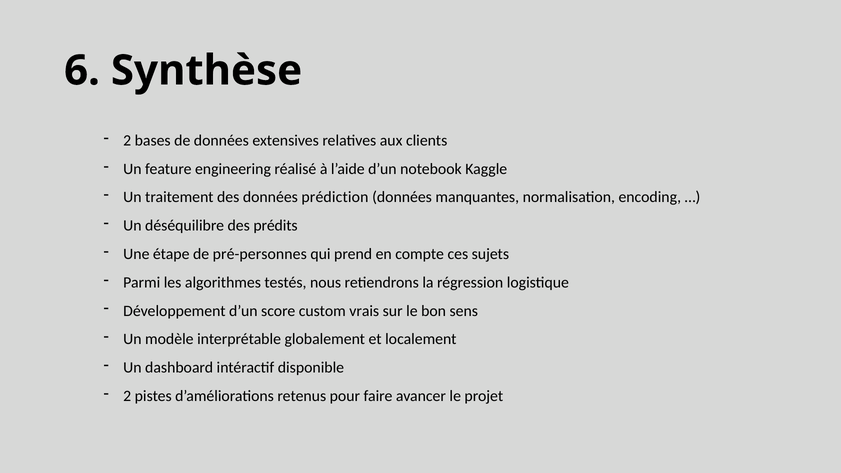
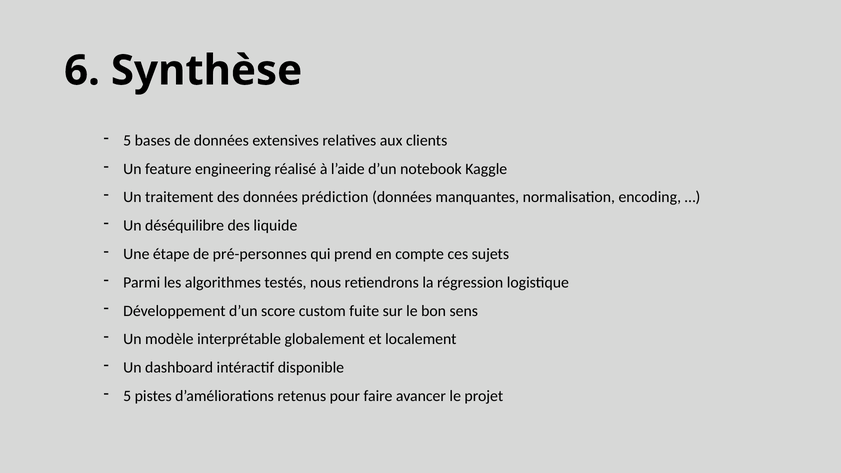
2 at (127, 141): 2 -> 5
prédits: prédits -> liquide
vrais: vrais -> fuite
2 at (127, 396): 2 -> 5
